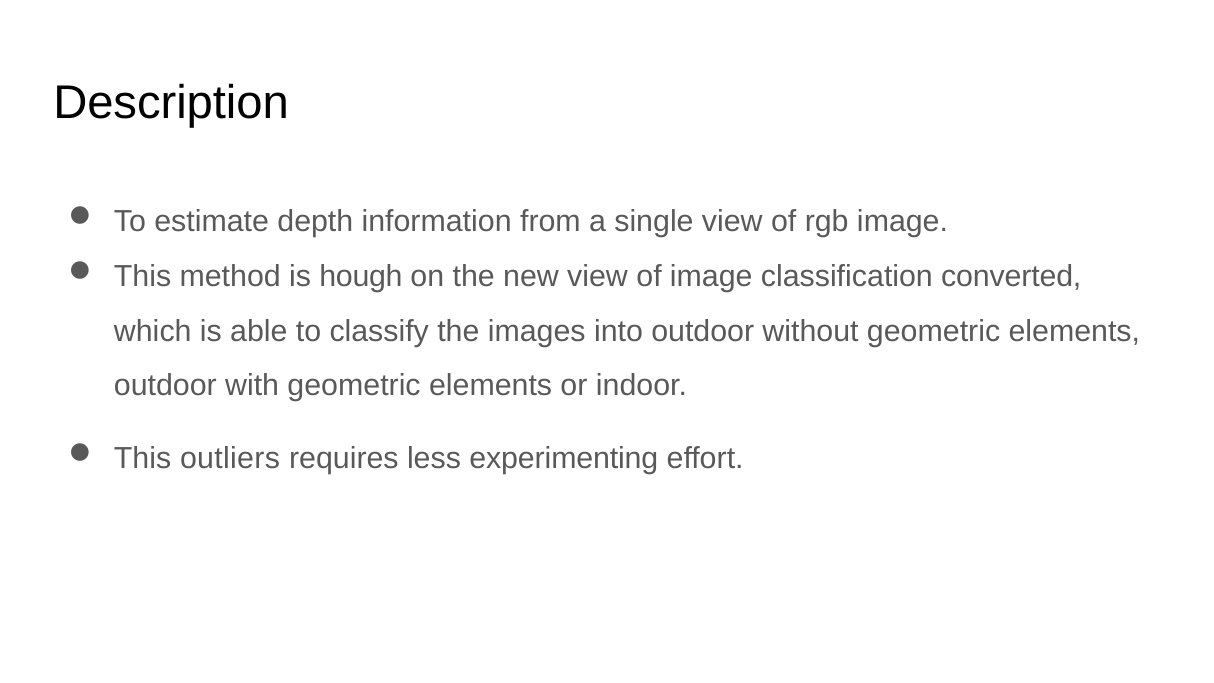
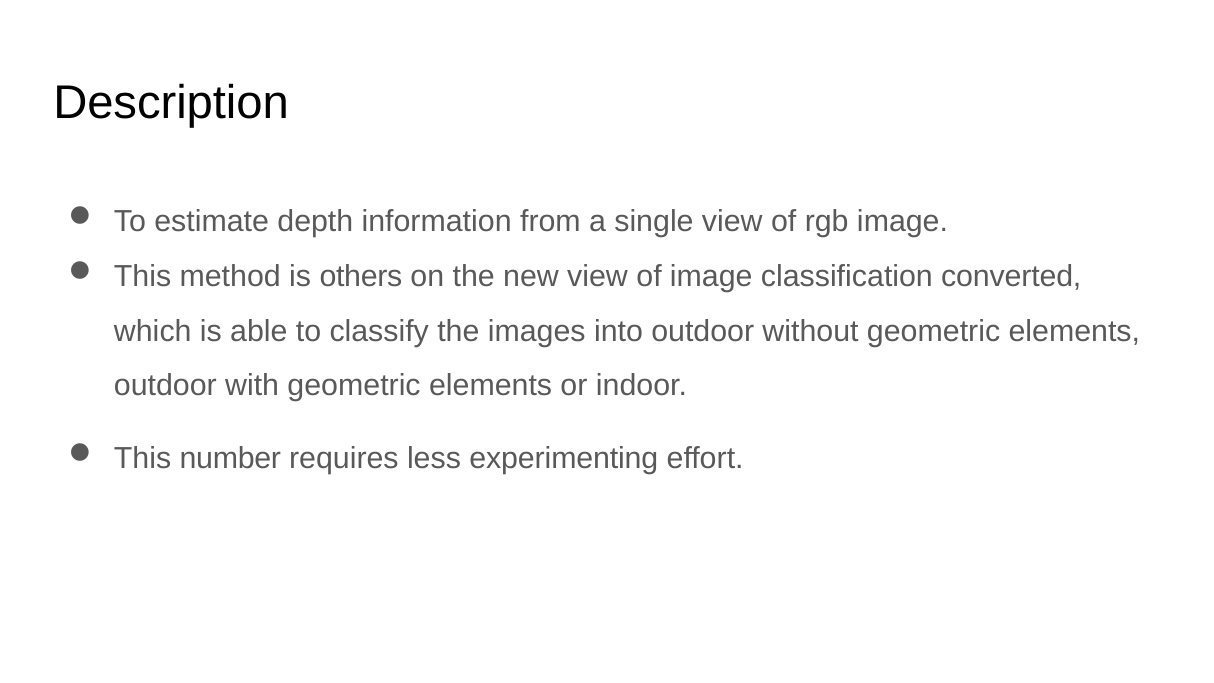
hough: hough -> others
outliers: outliers -> number
